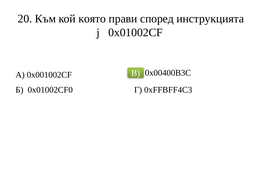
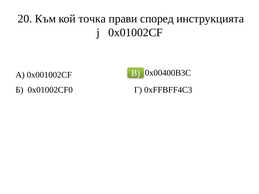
която: която -> точка
